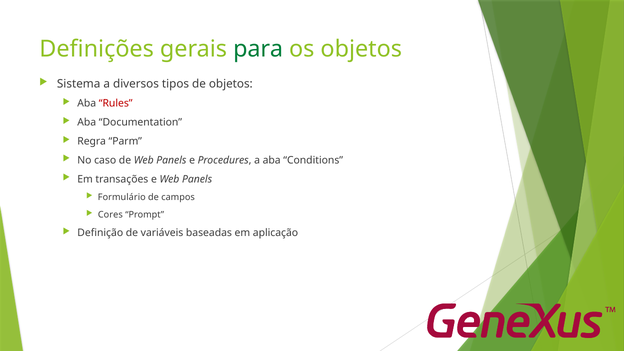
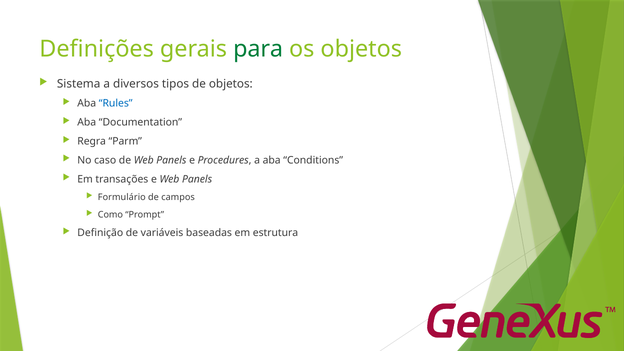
Rules colour: red -> blue
Cores: Cores -> Como
aplicação: aplicação -> estrutura
